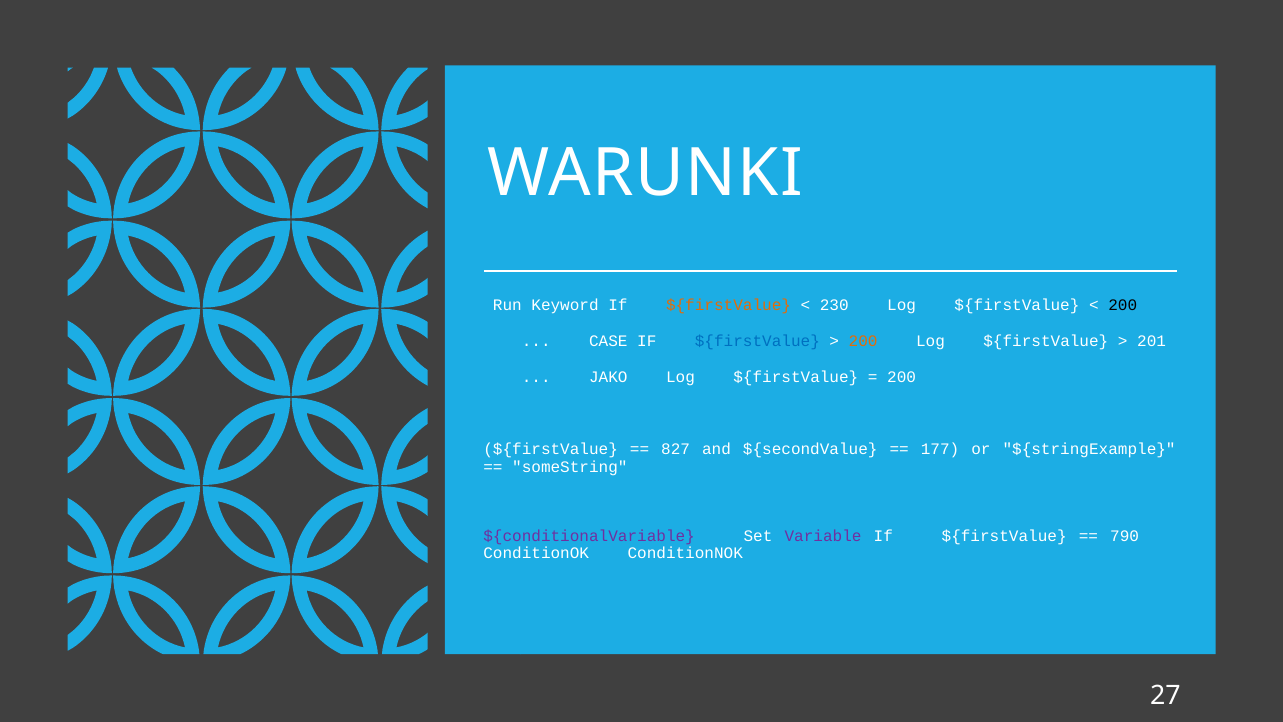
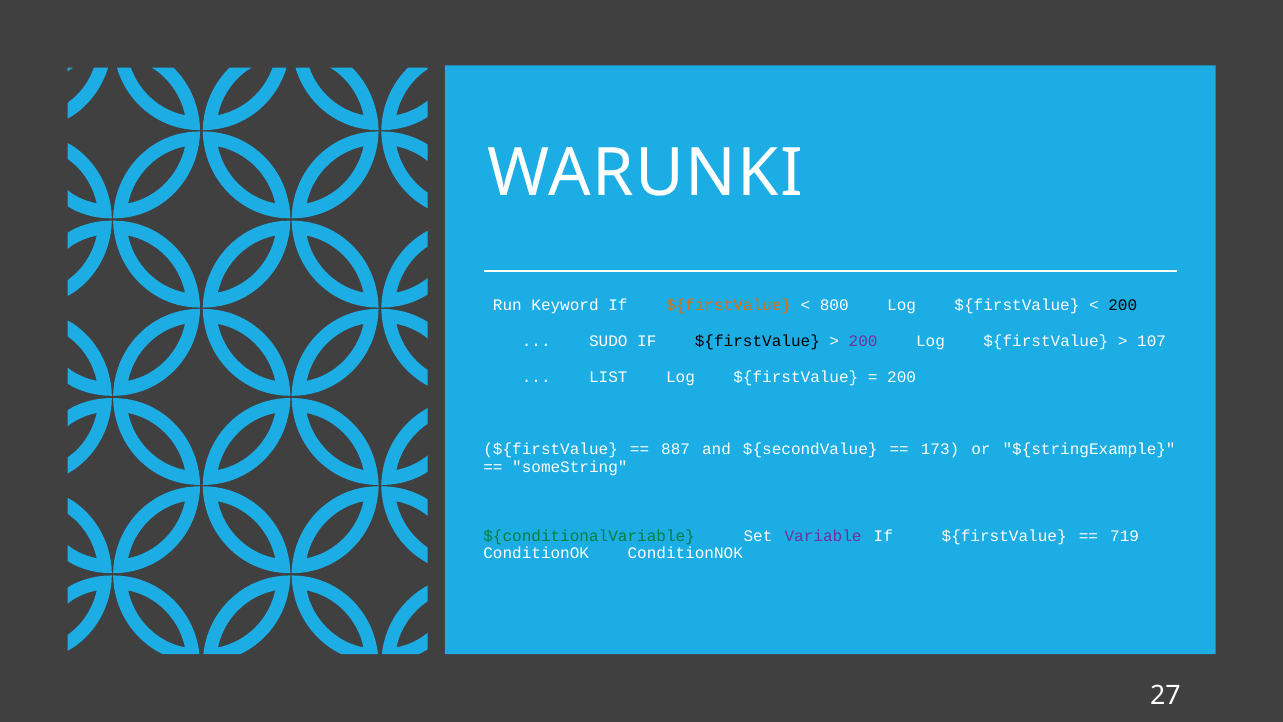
230: 230 -> 800
CASE: CASE -> SUDO
${firstValue at (757, 341) colour: blue -> black
200 at (863, 341) colour: orange -> purple
201: 201 -> 107
JAKO: JAKO -> LIST
827: 827 -> 887
177: 177 -> 173
${conditionalVariable colour: purple -> green
790: 790 -> 719
